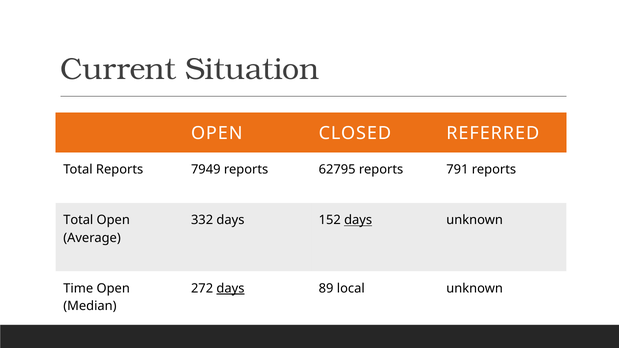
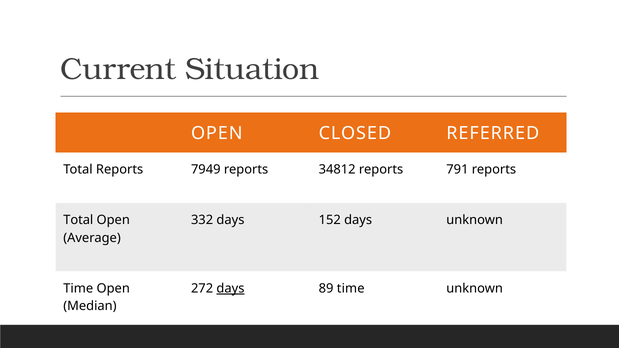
62795: 62795 -> 34812
days at (358, 220) underline: present -> none
89 local: local -> time
